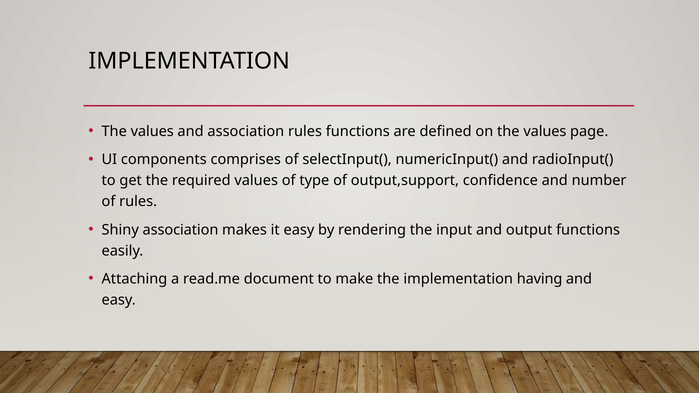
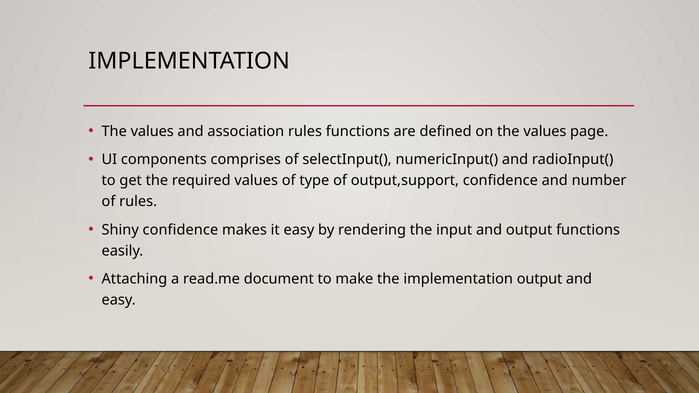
Shiny association: association -> confidence
implementation having: having -> output
